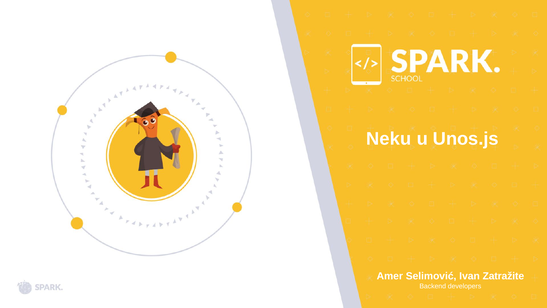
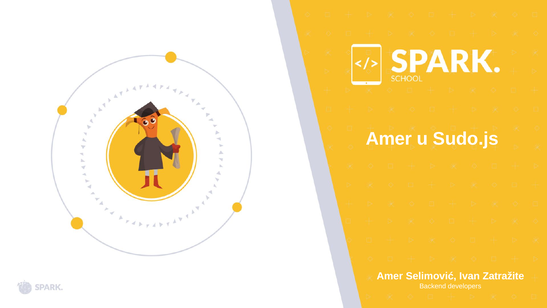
Neku at (389, 139): Neku -> Amer
Unos.js: Unos.js -> Sudo.js
